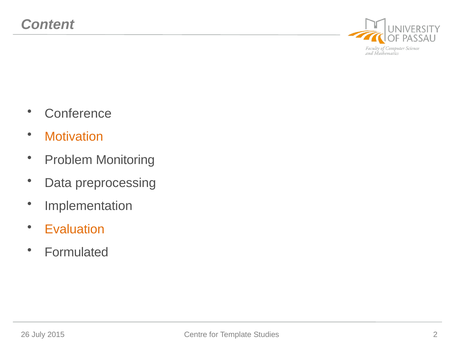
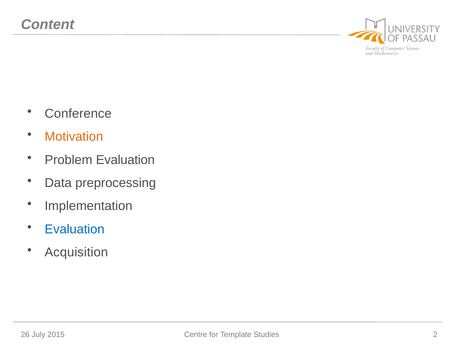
Problem Monitoring: Monitoring -> Evaluation
Evaluation at (75, 230) colour: orange -> blue
Formulated: Formulated -> Acquisition
